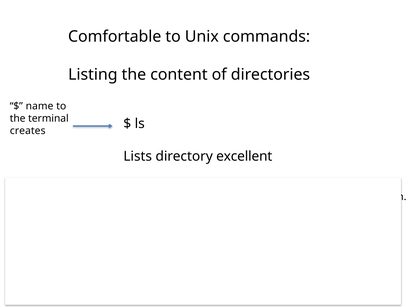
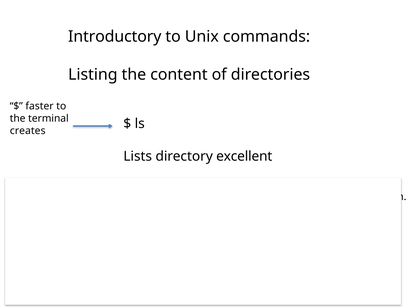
Comfortable: Comfortable -> Introductory
name: name -> faster
